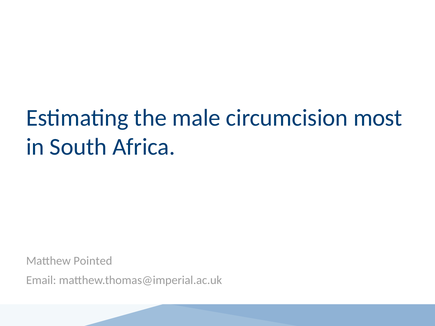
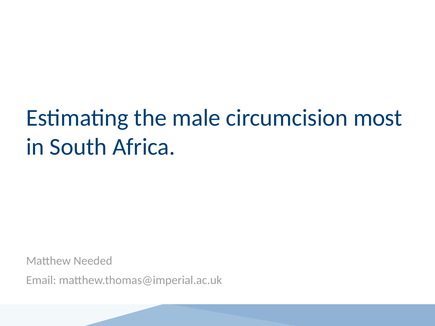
Pointed: Pointed -> Needed
